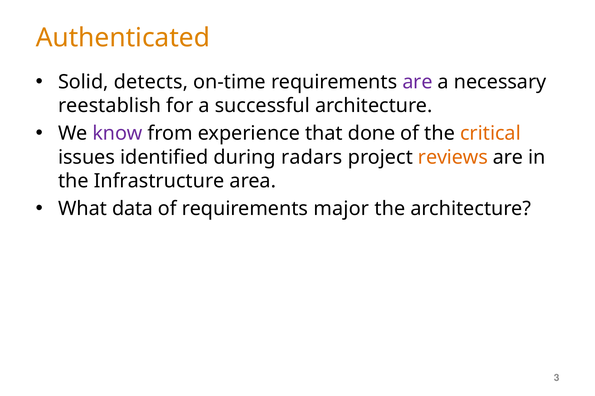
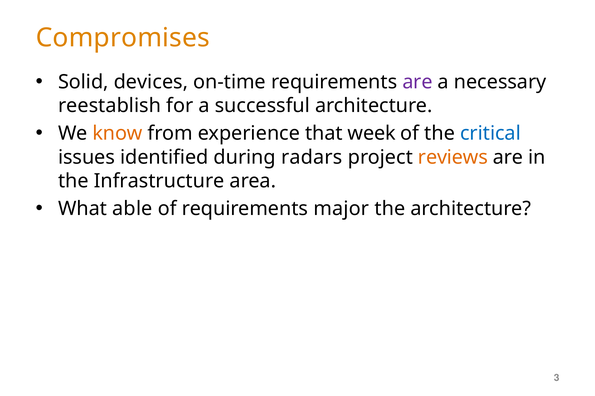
Authenticated: Authenticated -> Compromises
detects: detects -> devices
know colour: purple -> orange
done: done -> week
critical colour: orange -> blue
data: data -> able
